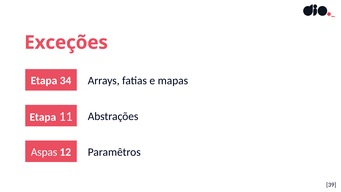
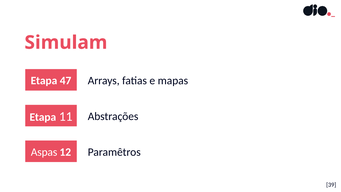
Exceções: Exceções -> Simulam
34: 34 -> 47
